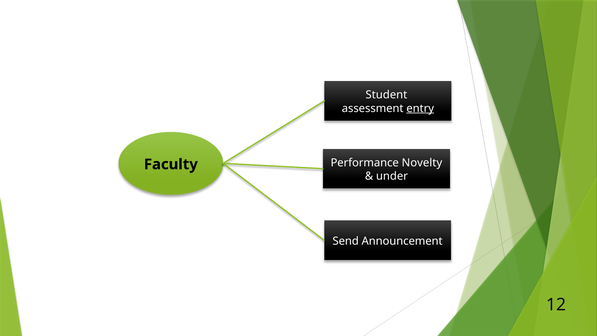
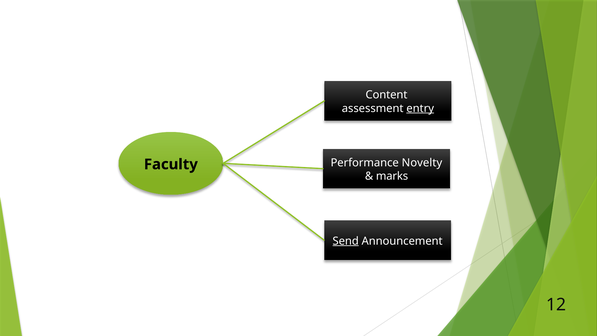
Student: Student -> Content
under: under -> marks
Send underline: none -> present
